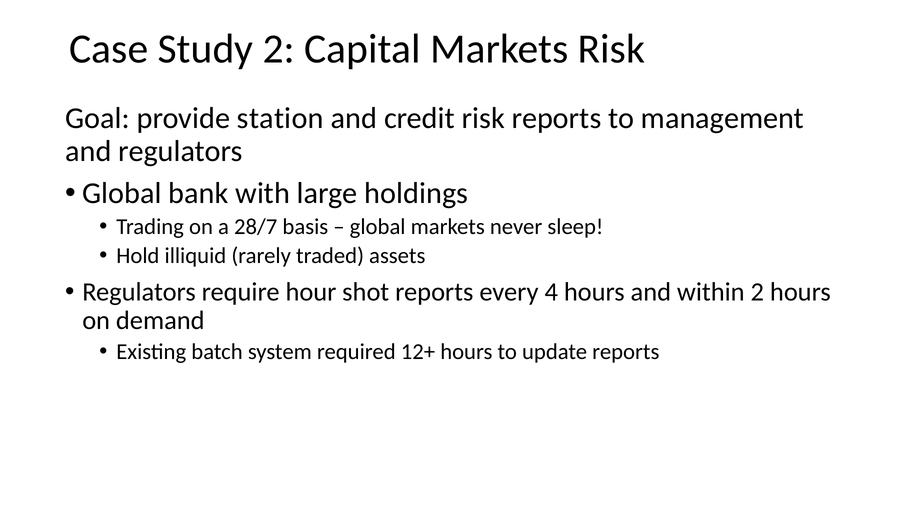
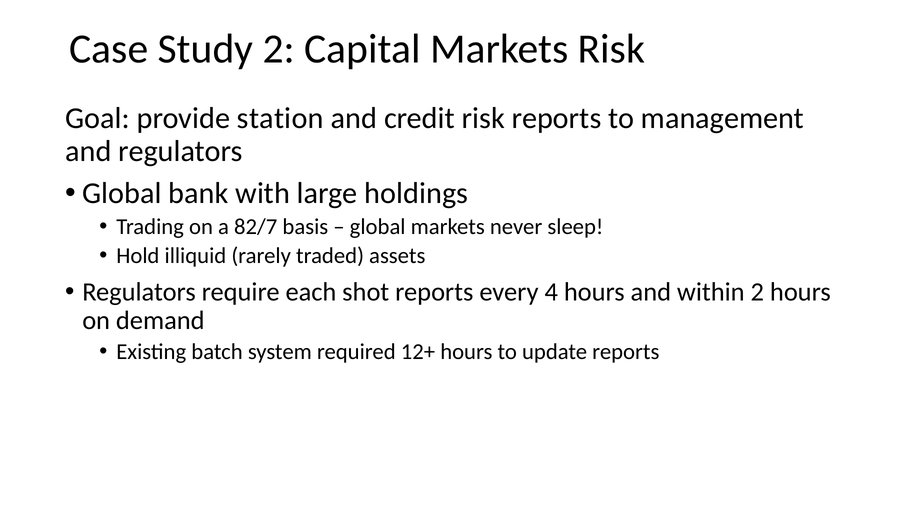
28/7: 28/7 -> 82/7
hour: hour -> each
